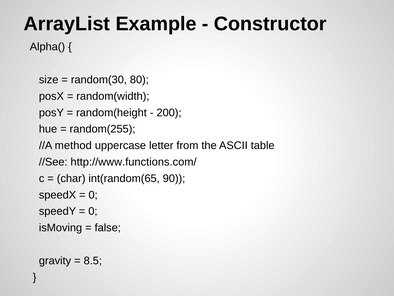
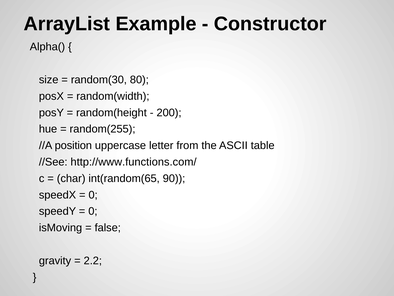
method: method -> position
8.5: 8.5 -> 2.2
